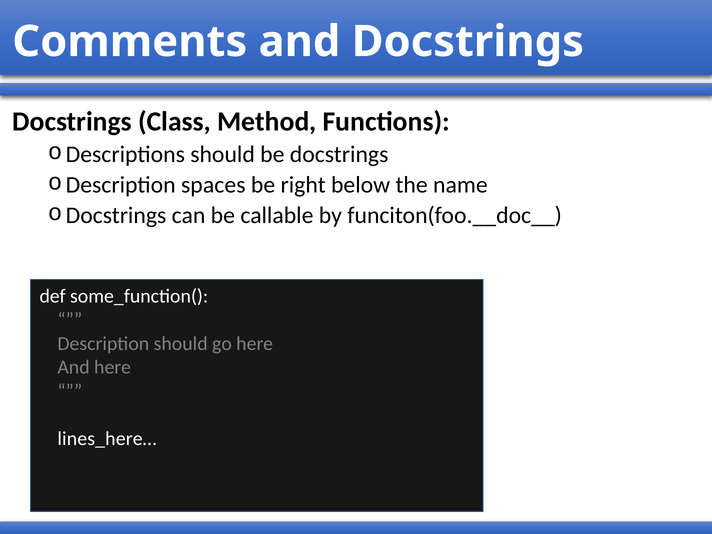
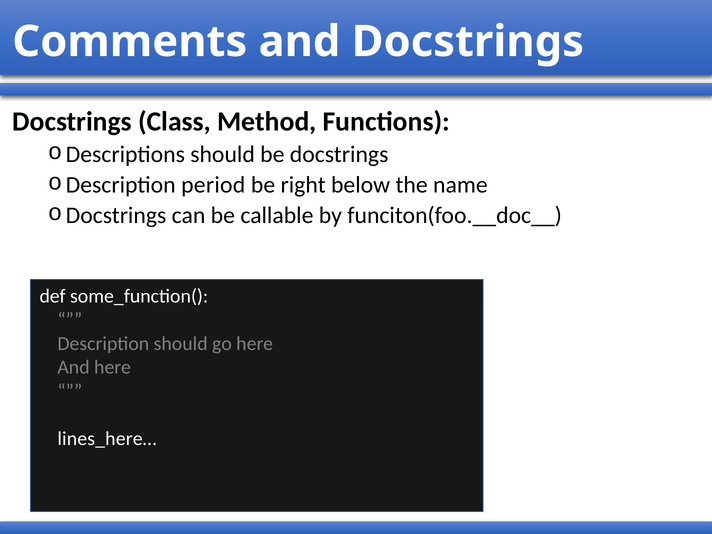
spaces: spaces -> period
